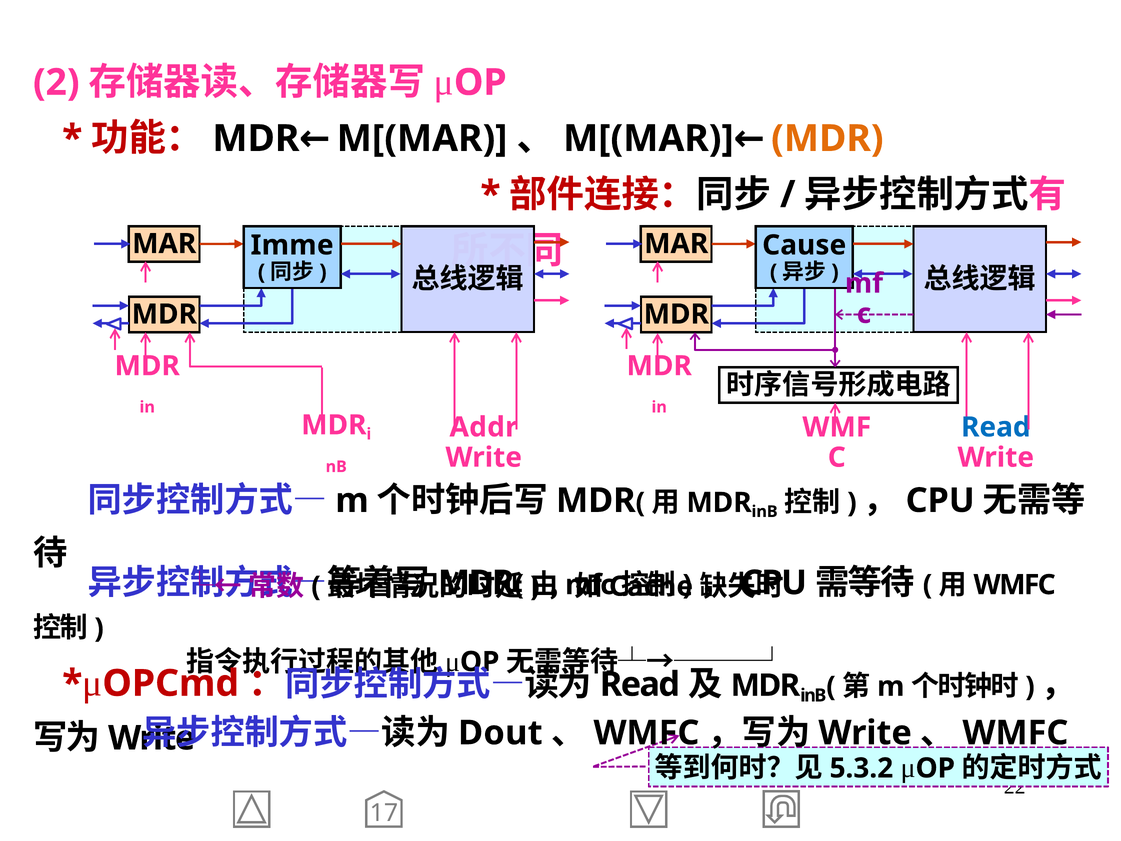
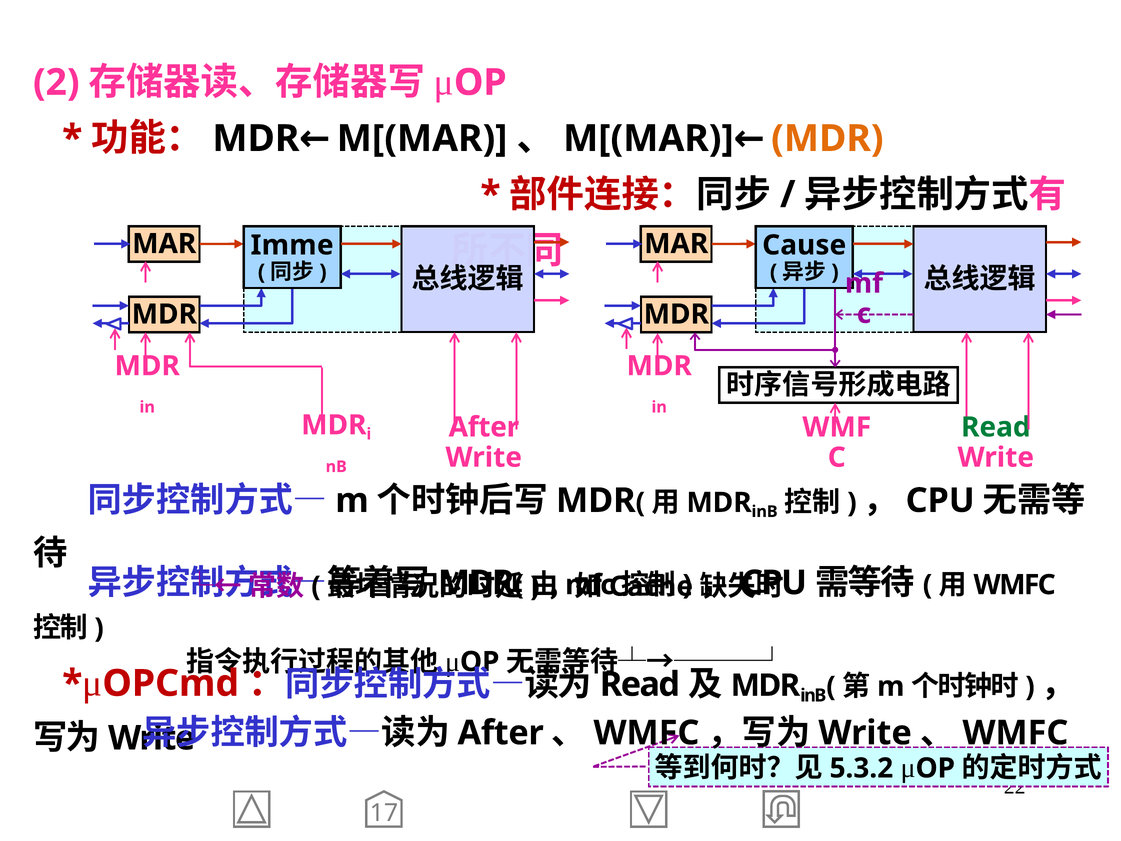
Addr at (484, 427): Addr -> After
Read at (996, 427) colour: blue -> green
Dout at (500, 733): Dout -> After
